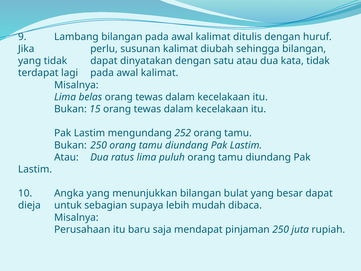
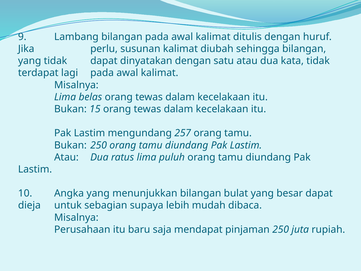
252: 252 -> 257
